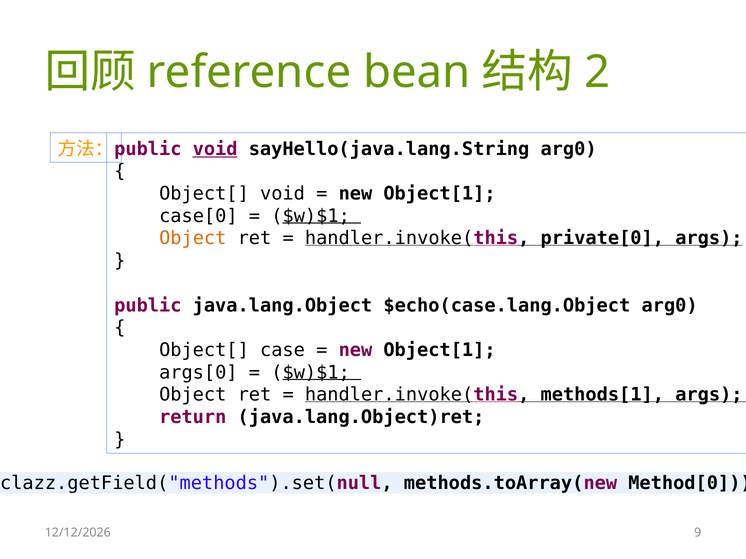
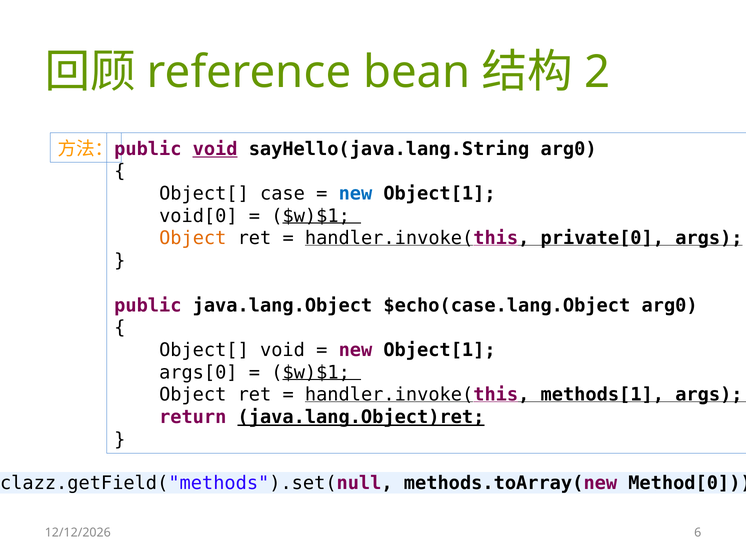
Object[ void: void -> case
new at (355, 194) colour: black -> blue
case[0: case[0 -> void[0
Object[ case: case -> void
java.lang.Object)ret underline: none -> present
9: 9 -> 6
